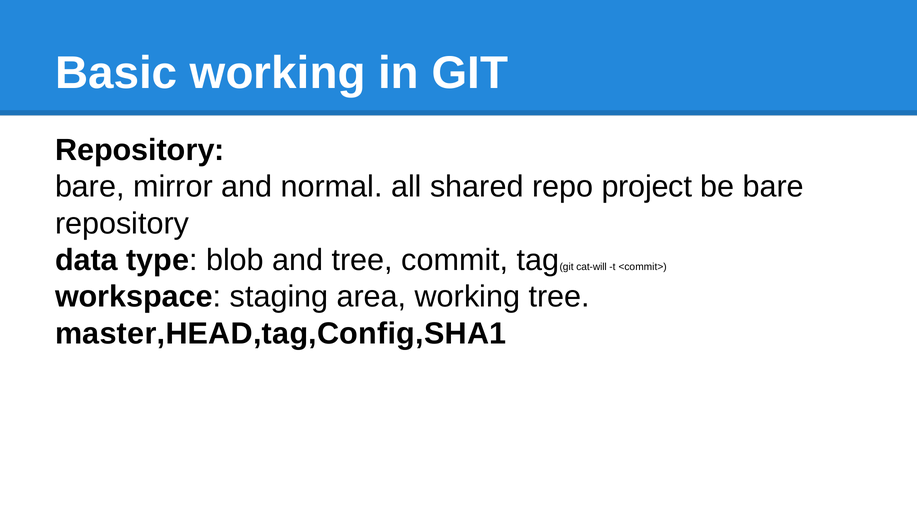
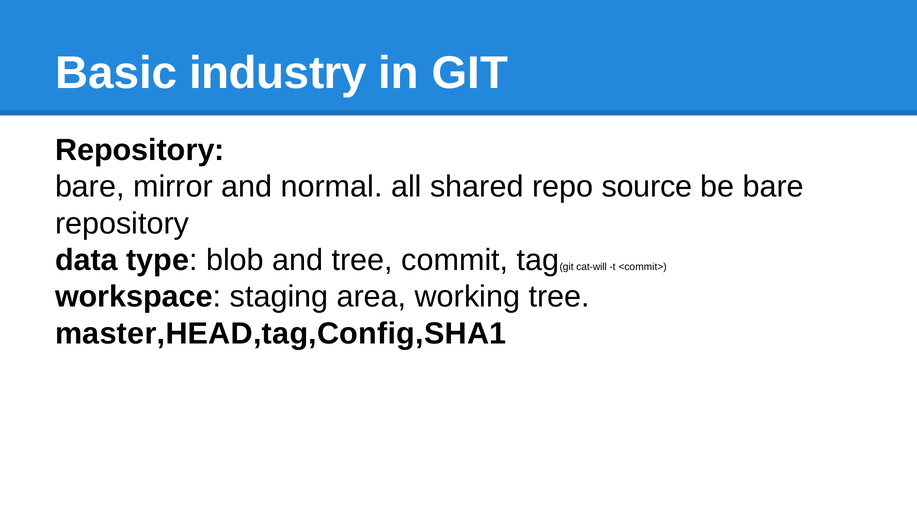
Basic working: working -> industry
project: project -> source
